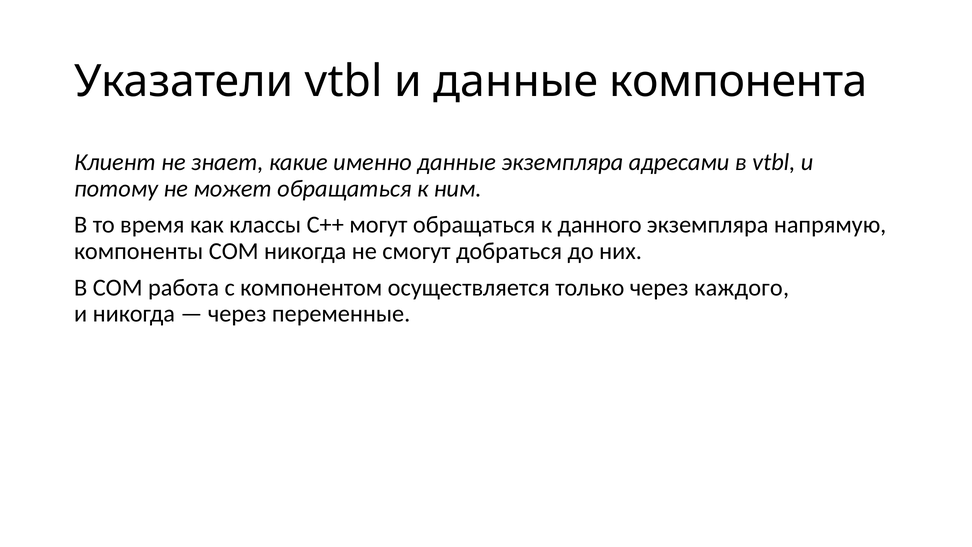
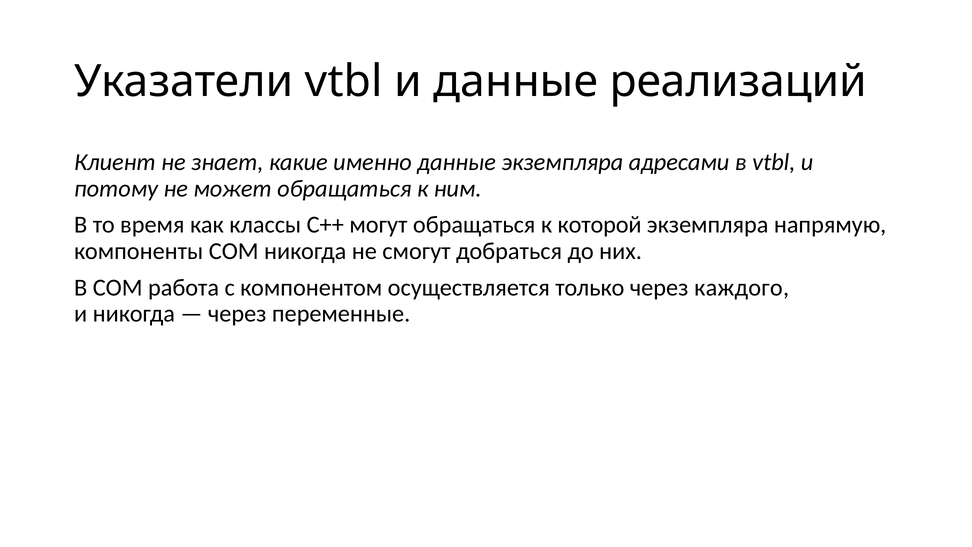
компонента: компонента -> реализаций
данного: данного -> которой
